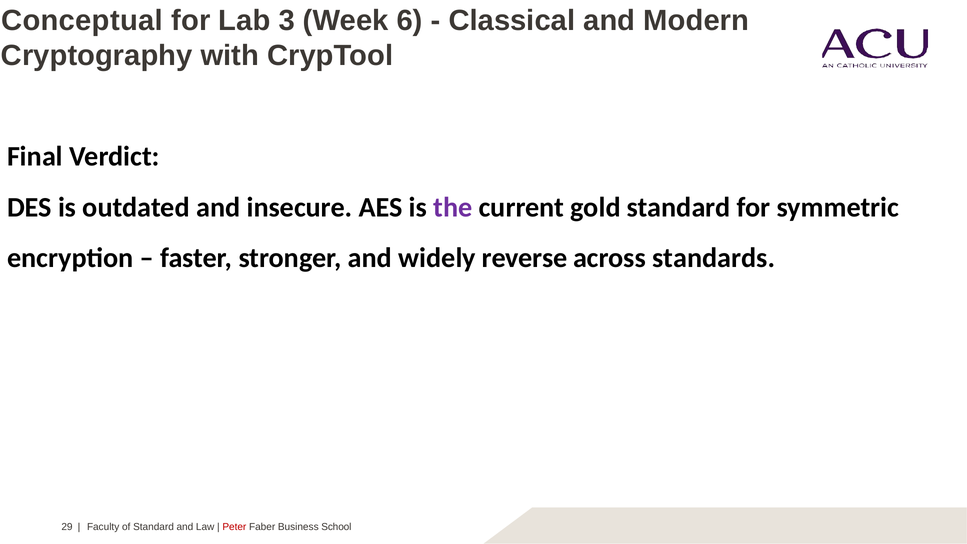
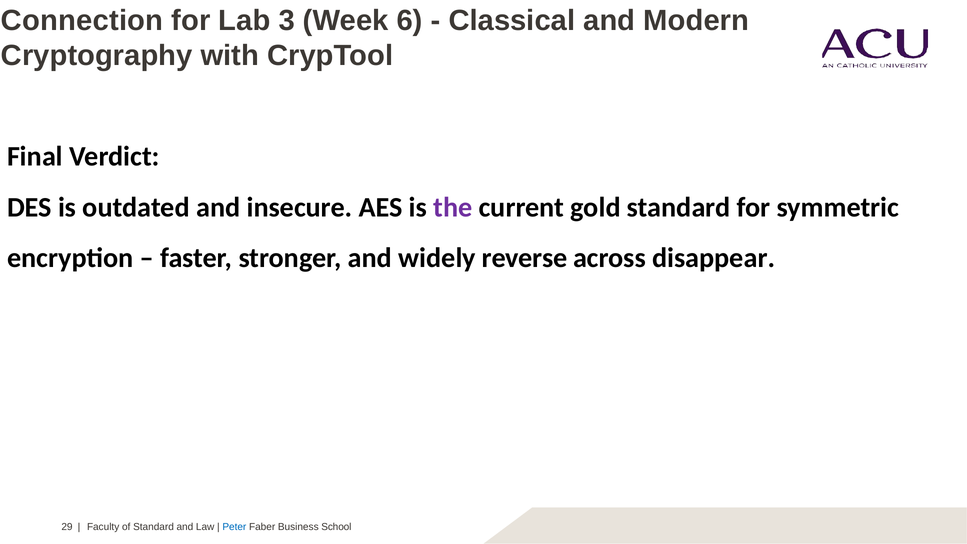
Conceptual: Conceptual -> Connection
standards: standards -> disappear
Peter colour: red -> blue
